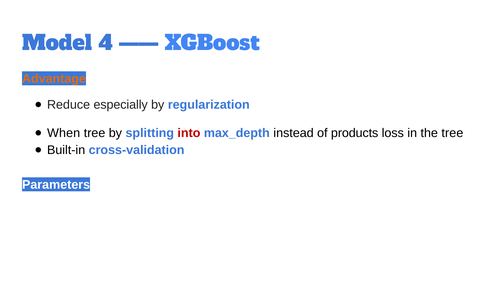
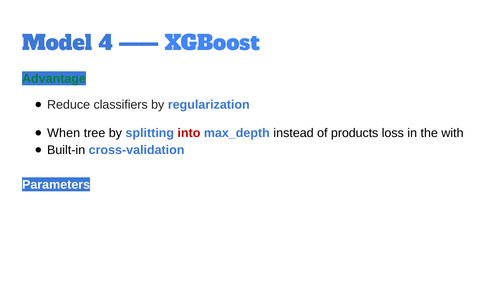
Advantage colour: orange -> green
especially: especially -> classifiers
the tree: tree -> with
